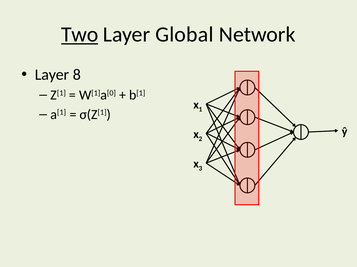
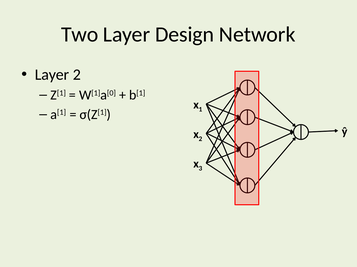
Two underline: present -> none
Global: Global -> Design
Layer 8: 8 -> 2
